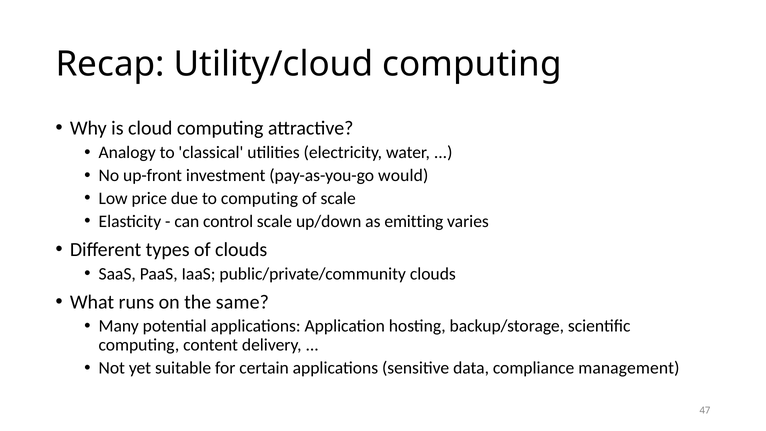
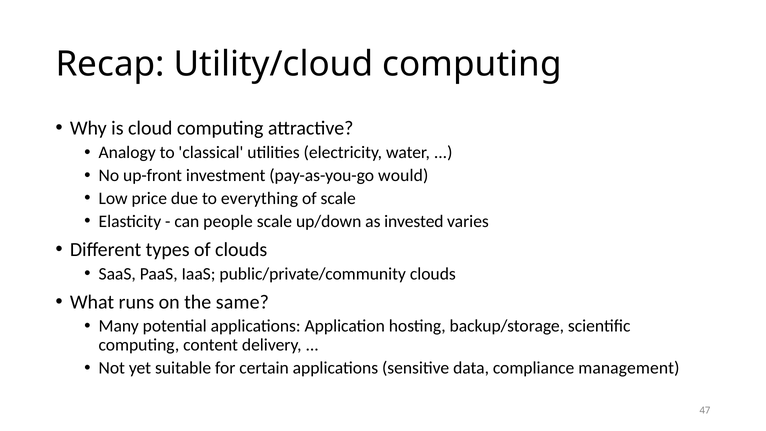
to computing: computing -> everything
control: control -> people
emitting: emitting -> invested
